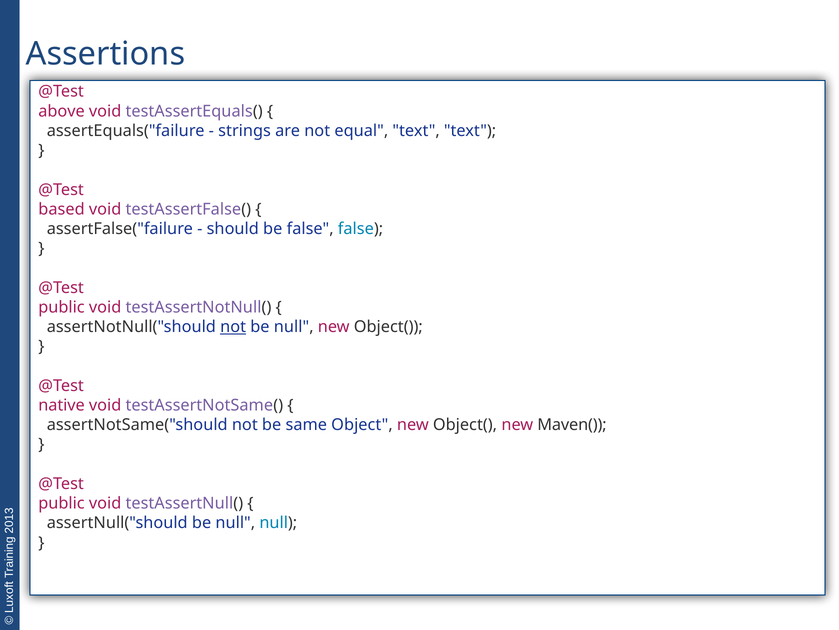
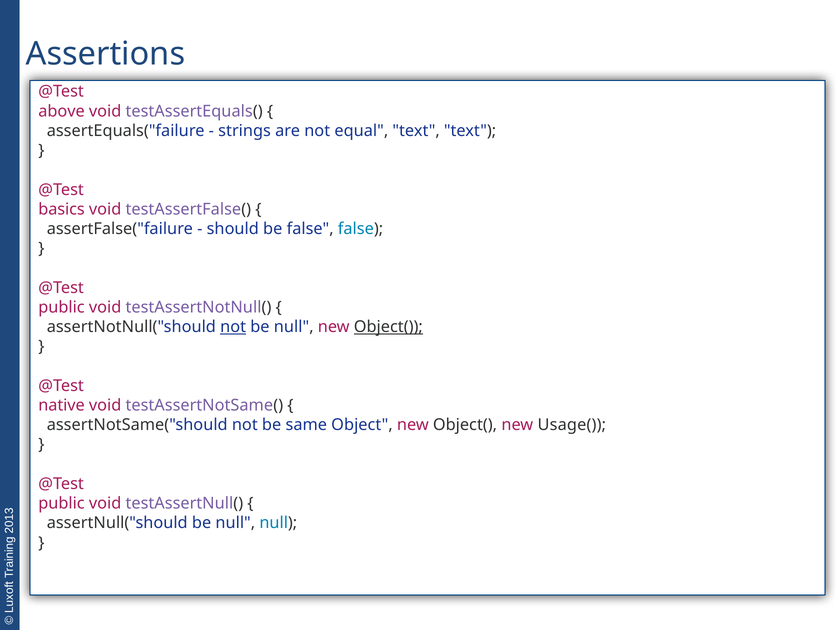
based: based -> basics
Object( at (388, 327) underline: none -> present
Maven(: Maven( -> Usage(
